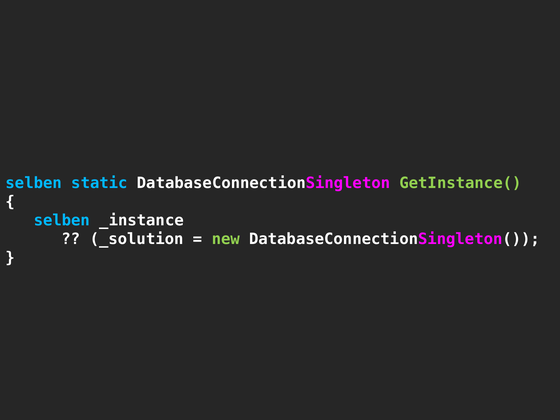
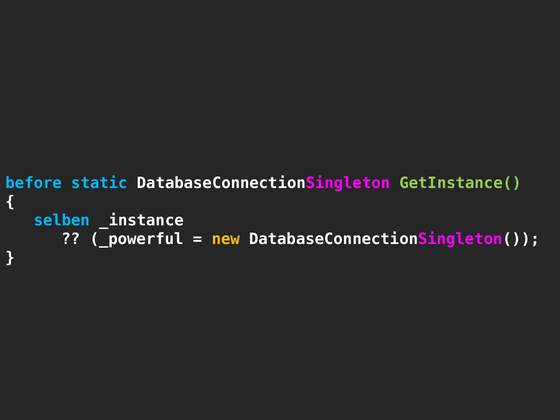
selben at (34, 183): selben -> before
_solution: _solution -> _powerful
new colour: light green -> yellow
